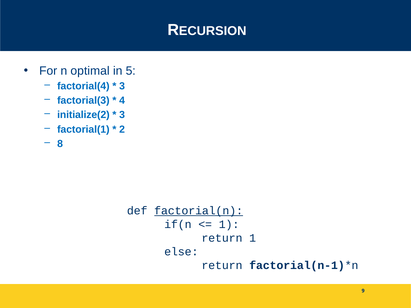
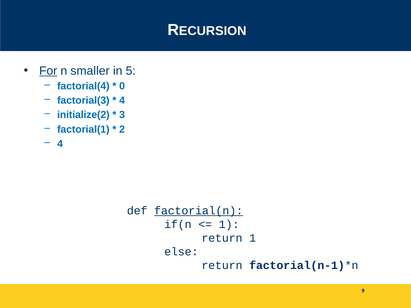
For underline: none -> present
optimal: optimal -> smaller
3 at (122, 86): 3 -> 0
8 at (60, 144): 8 -> 4
